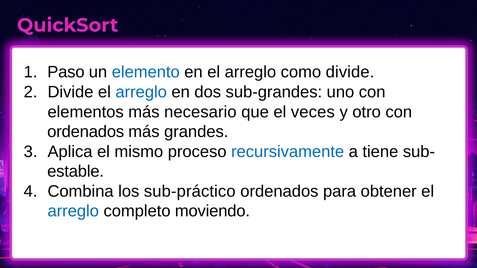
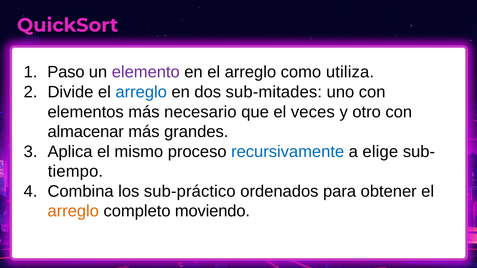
elemento colour: blue -> purple
como divide: divide -> utiliza
sub-grandes: sub-grandes -> sub-mitades
ordenados at (86, 132): ordenados -> almacenar
tiene: tiene -> elige
estable: estable -> tiempo
arreglo at (73, 211) colour: blue -> orange
